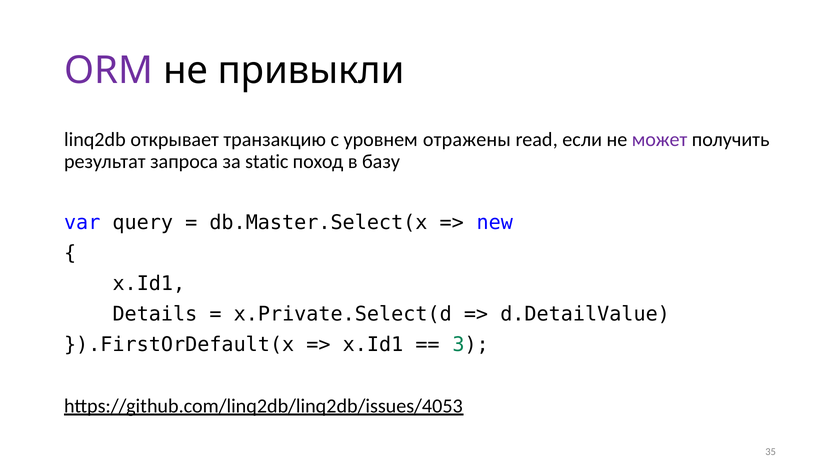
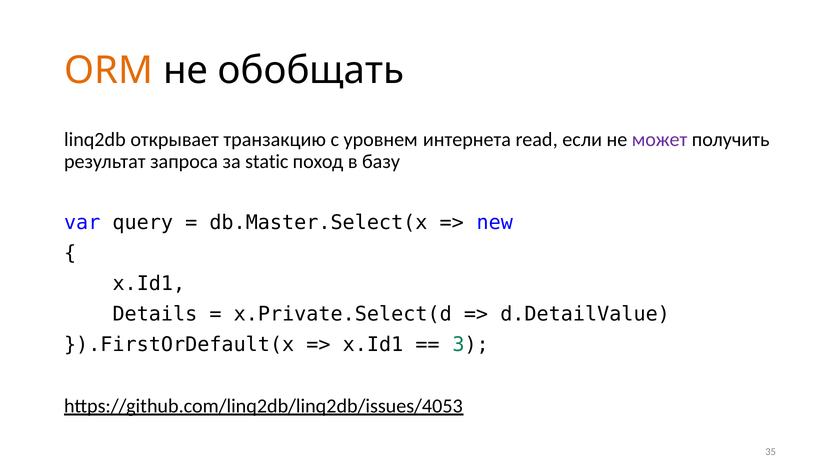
ORM colour: purple -> orange
привыкли: привыкли -> обобщать
отражены: отражены -> интернета
